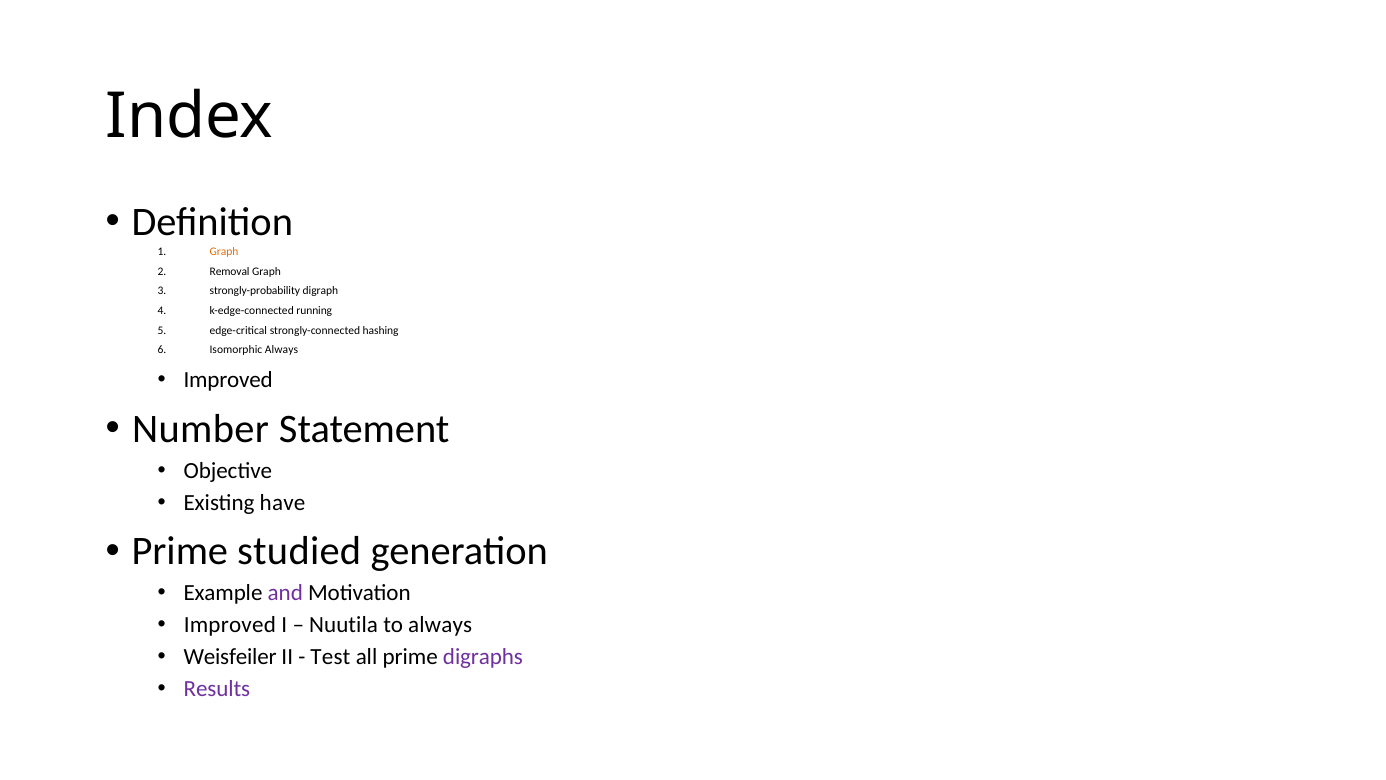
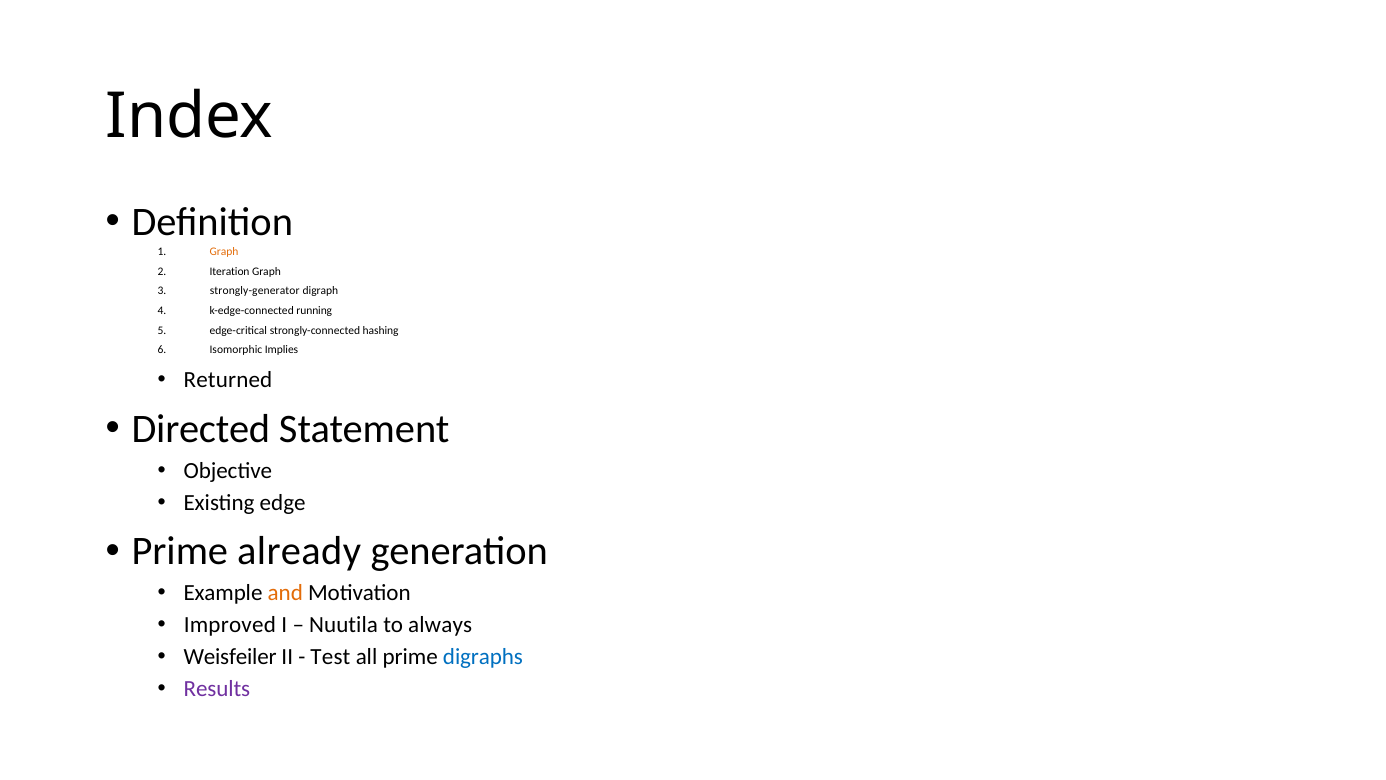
Removal: Removal -> Iteration
strongly-probability: strongly-probability -> strongly-generator
Isomorphic Always: Always -> Implies
Improved at (228, 379): Improved -> Returned
Number: Number -> Directed
have: have -> edge
studied: studied -> already
and colour: purple -> orange
digraphs colour: purple -> blue
